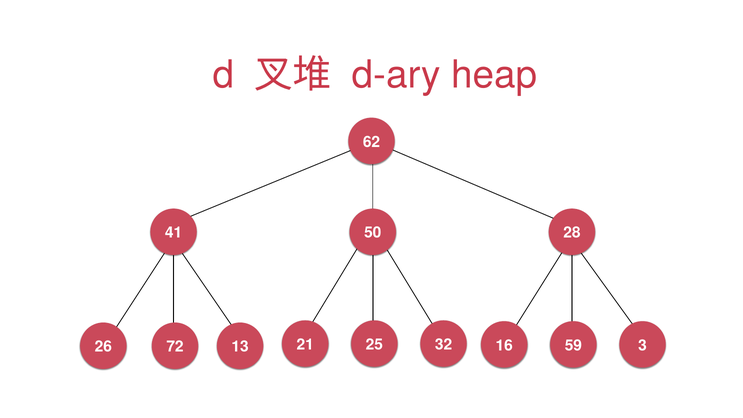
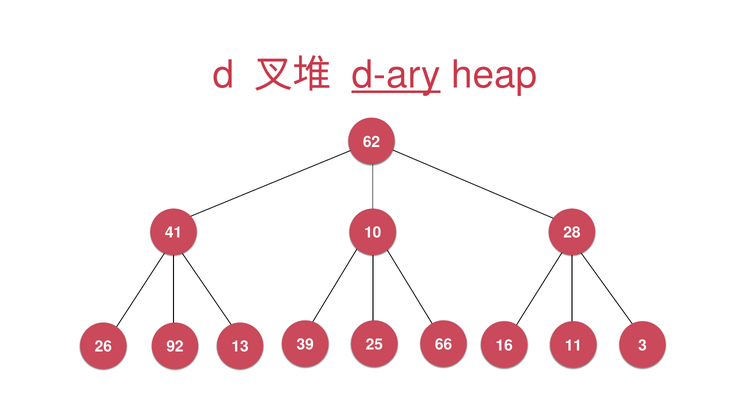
d-ary underline: none -> present
50: 50 -> 10
59: 59 -> 11
72: 72 -> 92
21: 21 -> 39
32: 32 -> 66
